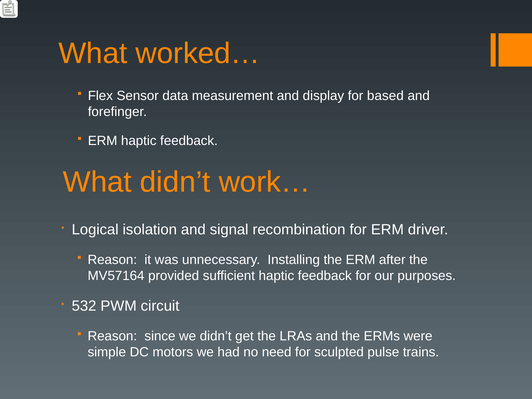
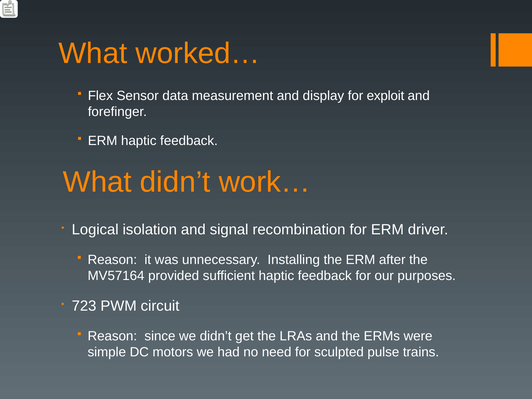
based: based -> exploit
532: 532 -> 723
